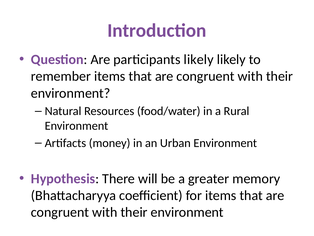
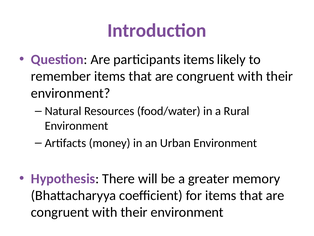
participants likely: likely -> items
